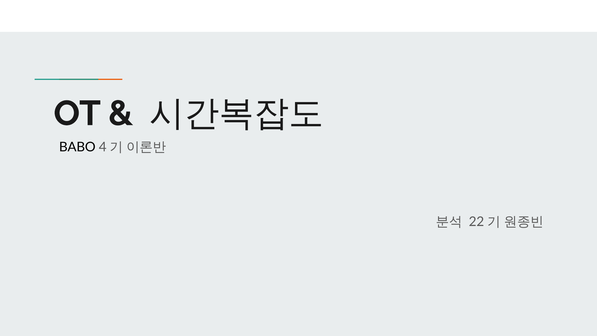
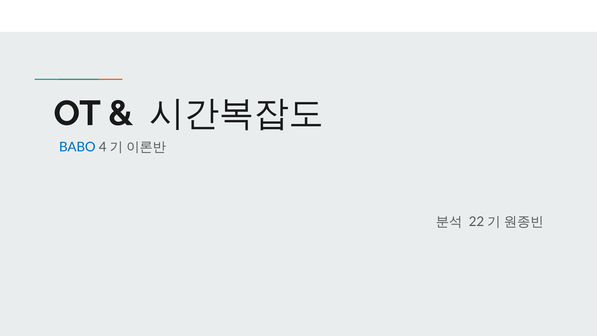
BABO colour: black -> blue
